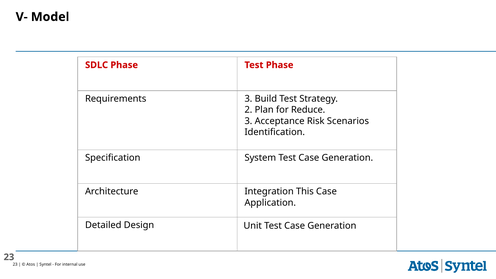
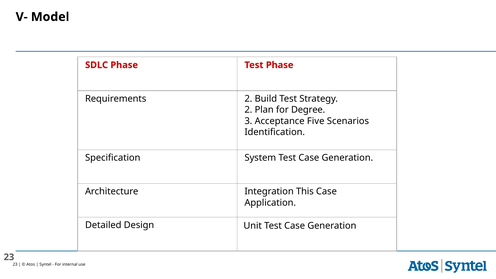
Requirements 3: 3 -> 2
Reduce: Reduce -> Degree
Risk: Risk -> Five
